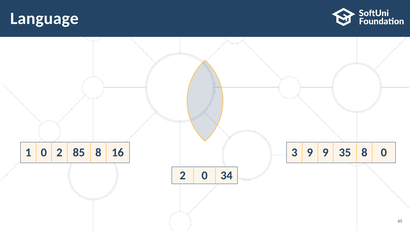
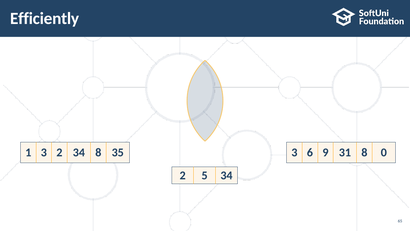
Language: Language -> Efficiently
1 0: 0 -> 3
2 85: 85 -> 34
16: 16 -> 35
3 9: 9 -> 6
35: 35 -> 31
2 0: 0 -> 5
